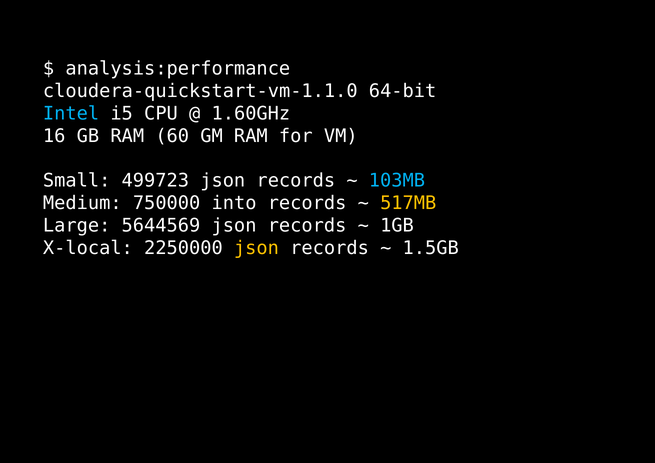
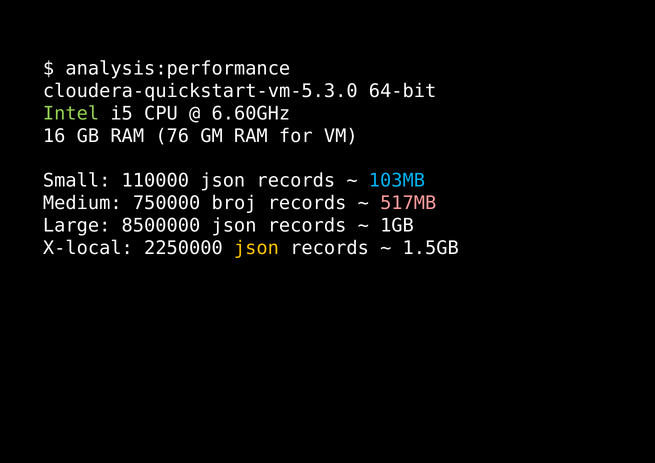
cloudera-quickstart-vm-1.1.0: cloudera-quickstart-vm-1.1.0 -> cloudera-quickstart-vm-5.3.0
Intel colour: light blue -> light green
1.60GHz: 1.60GHz -> 6.60GHz
60: 60 -> 76
499723: 499723 -> 110000
into: into -> broj
517MB colour: yellow -> pink
5644569: 5644569 -> 8500000
